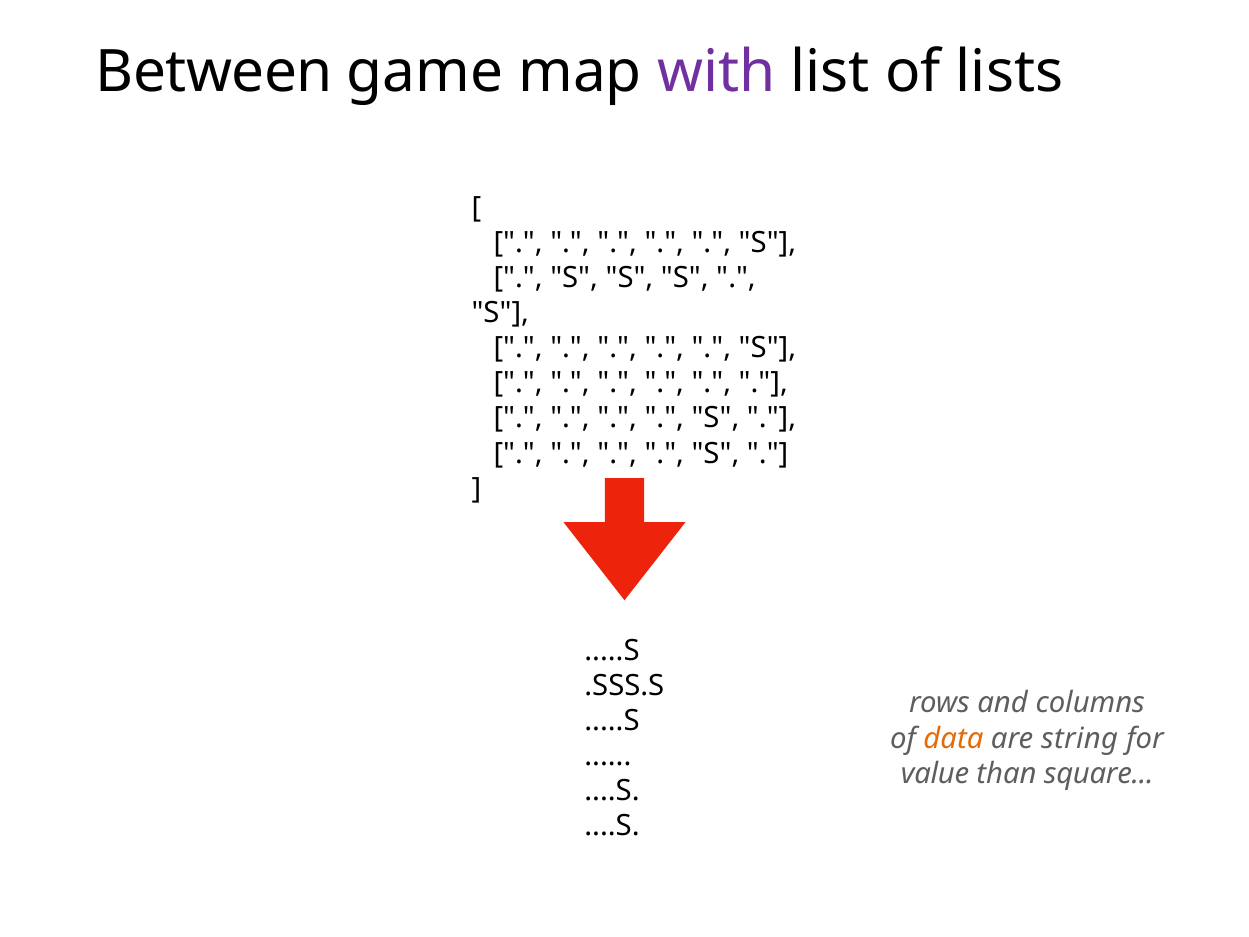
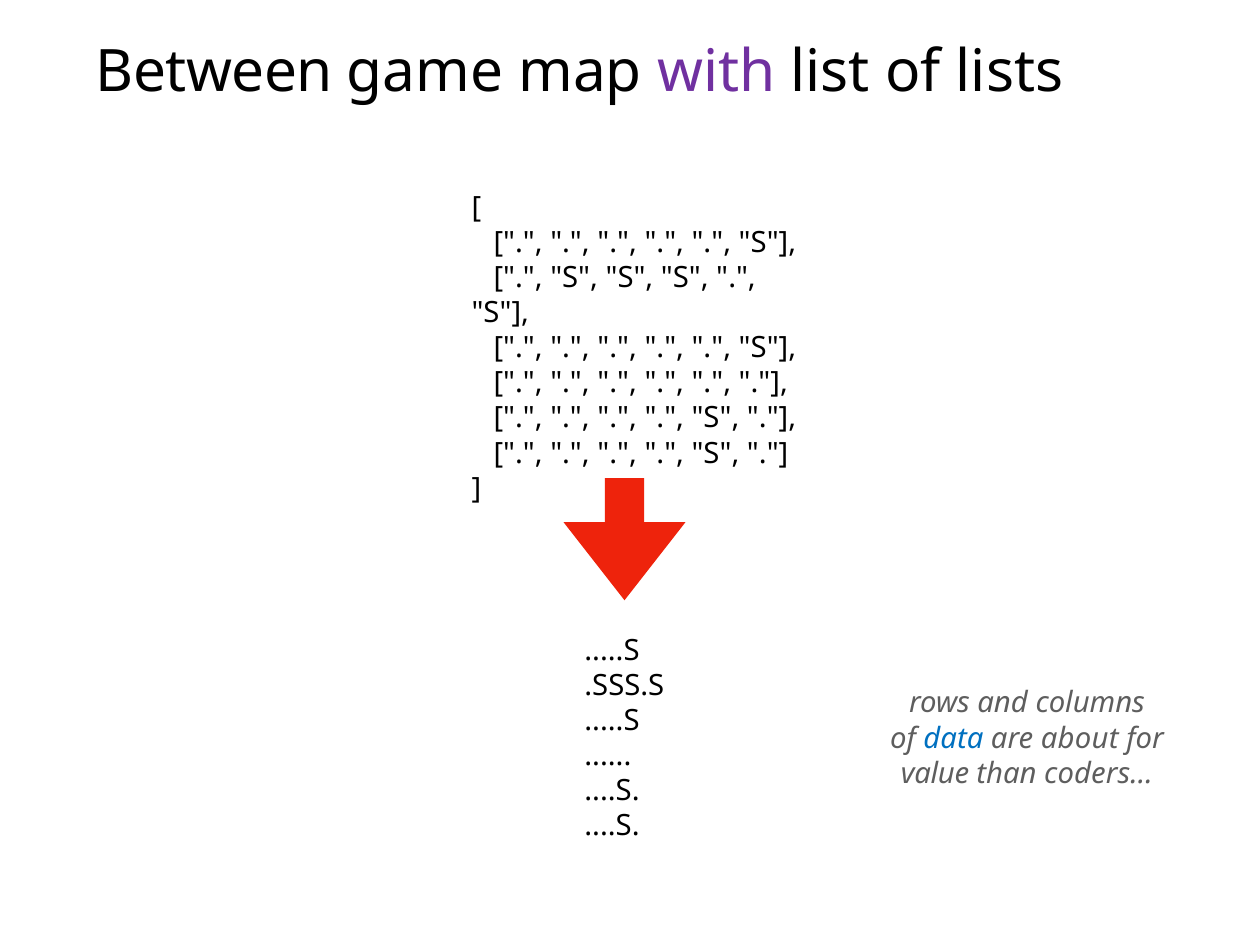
data colour: orange -> blue
string: string -> about
square: square -> coders
